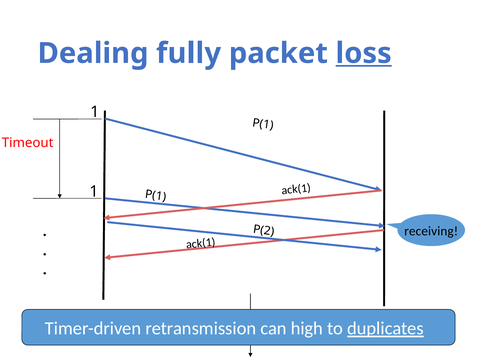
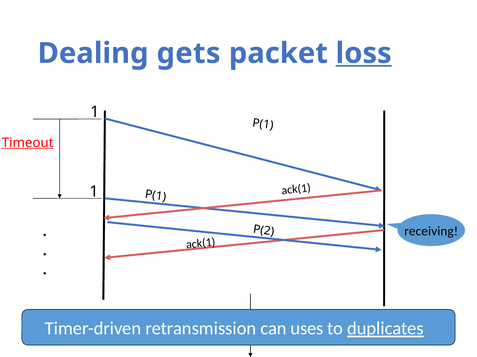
fully: fully -> gets
Timeout underline: none -> present
high: high -> uses
